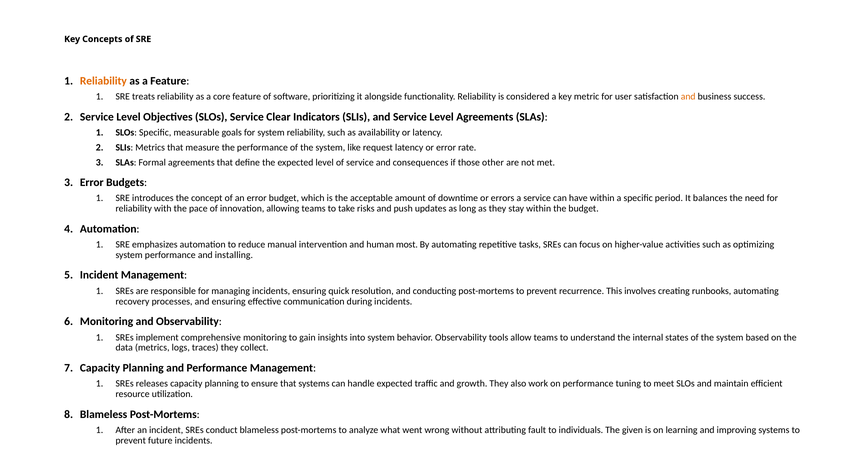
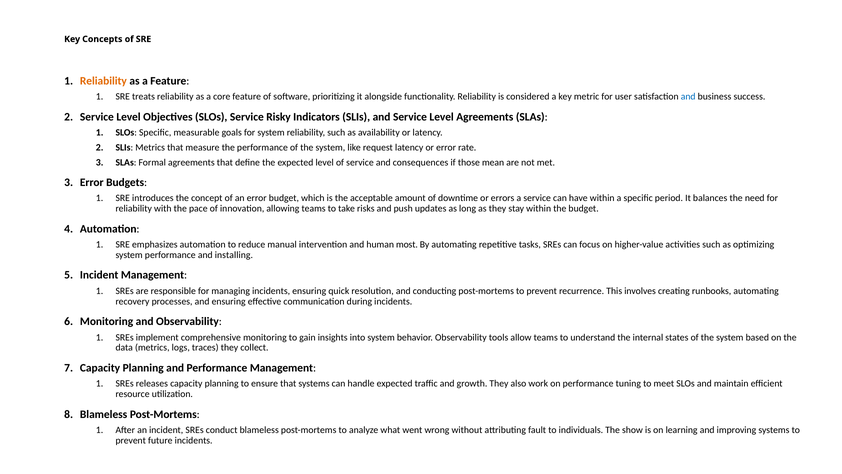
and at (688, 97) colour: orange -> blue
Clear: Clear -> Risky
other: other -> mean
given: given -> show
